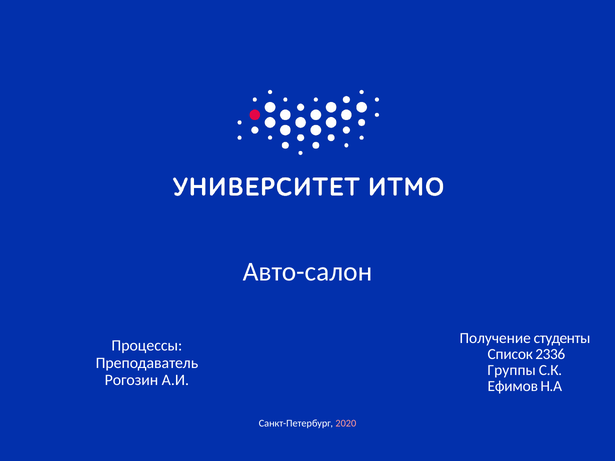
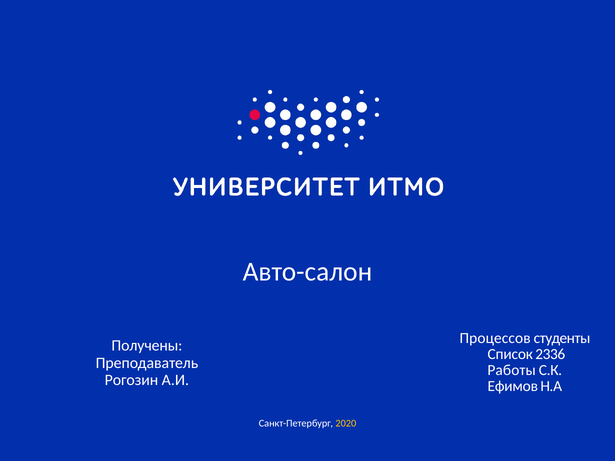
Получение: Получение -> Процессов
Процессы: Процессы -> Получены
Группы: Группы -> Работы
2020 colour: pink -> yellow
